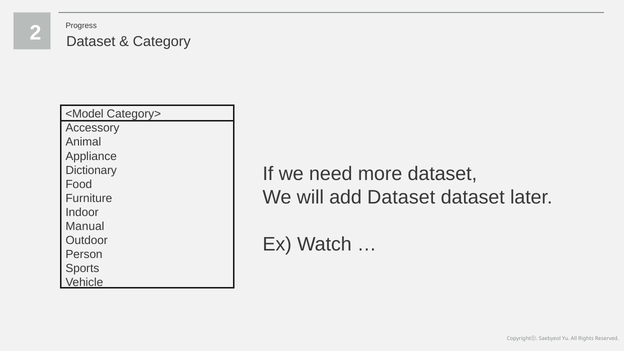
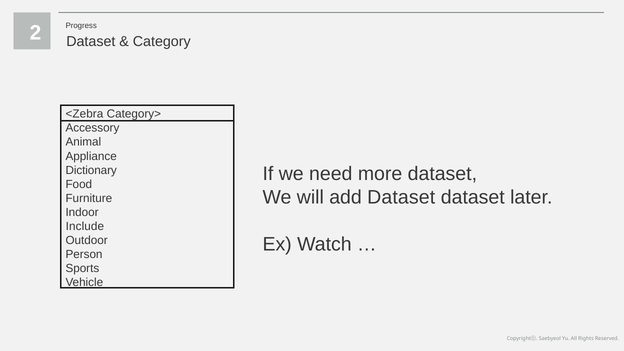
<Model: <Model -> <Zebra
Manual: Manual -> Include
